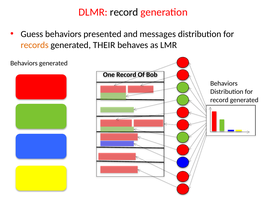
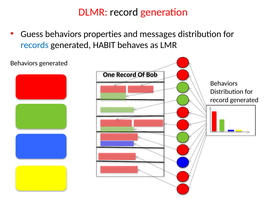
presented: presented -> properties
records colour: orange -> blue
THEIR: THEIR -> HABIT
